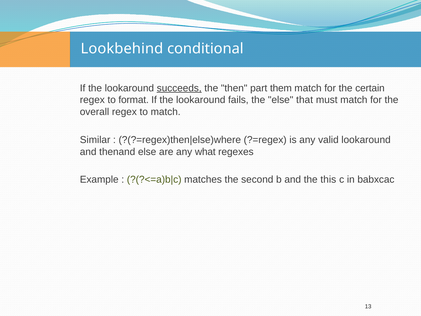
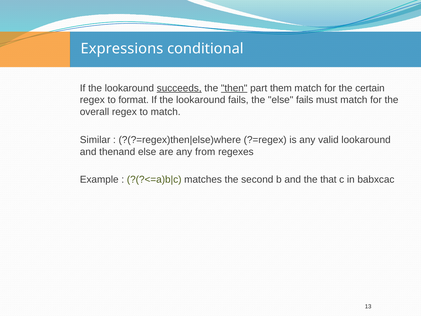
Lookbehind: Lookbehind -> Expressions
then underline: none -> present
else that: that -> fails
what: what -> from
this: this -> that
